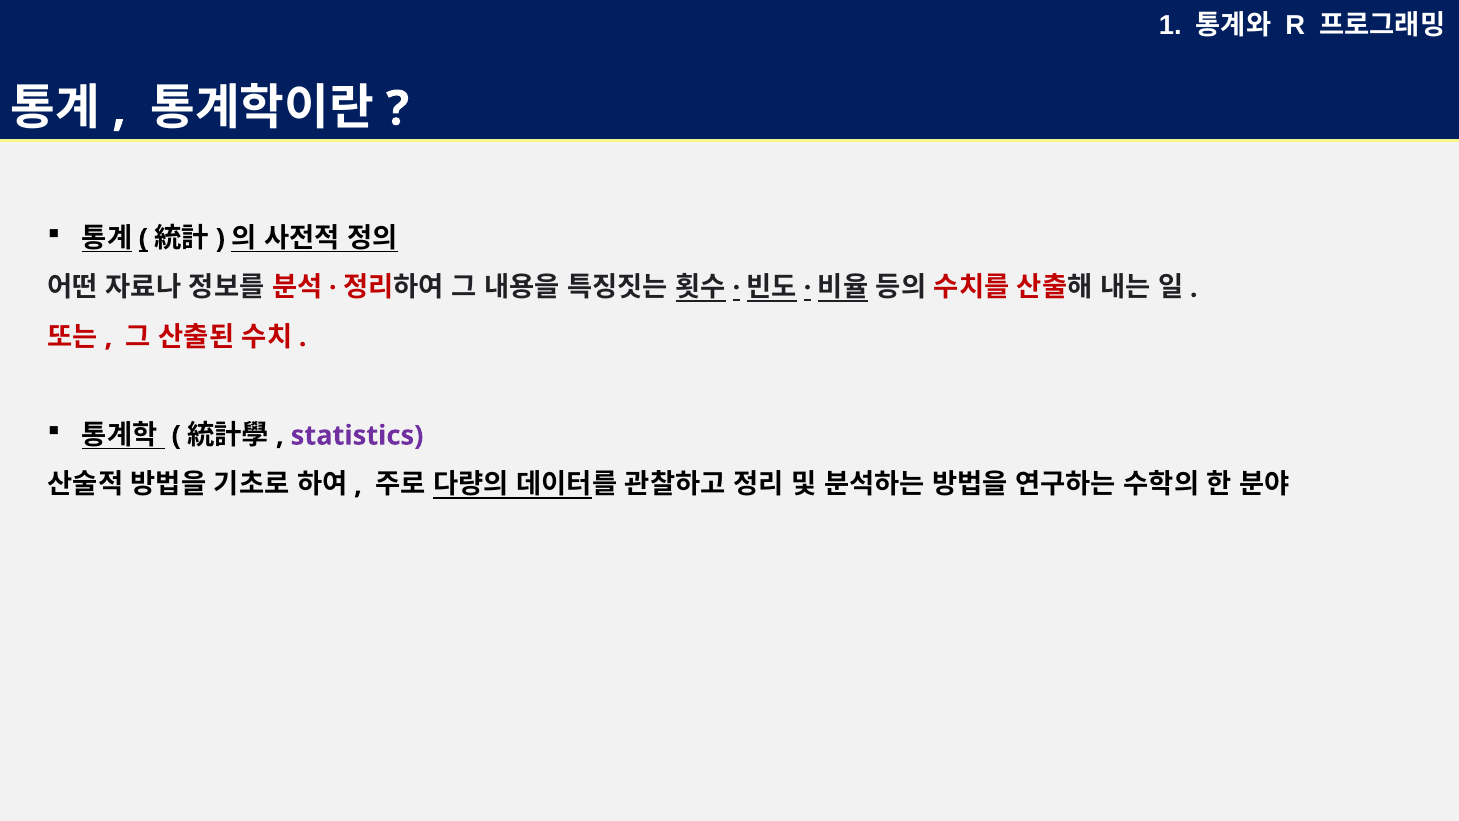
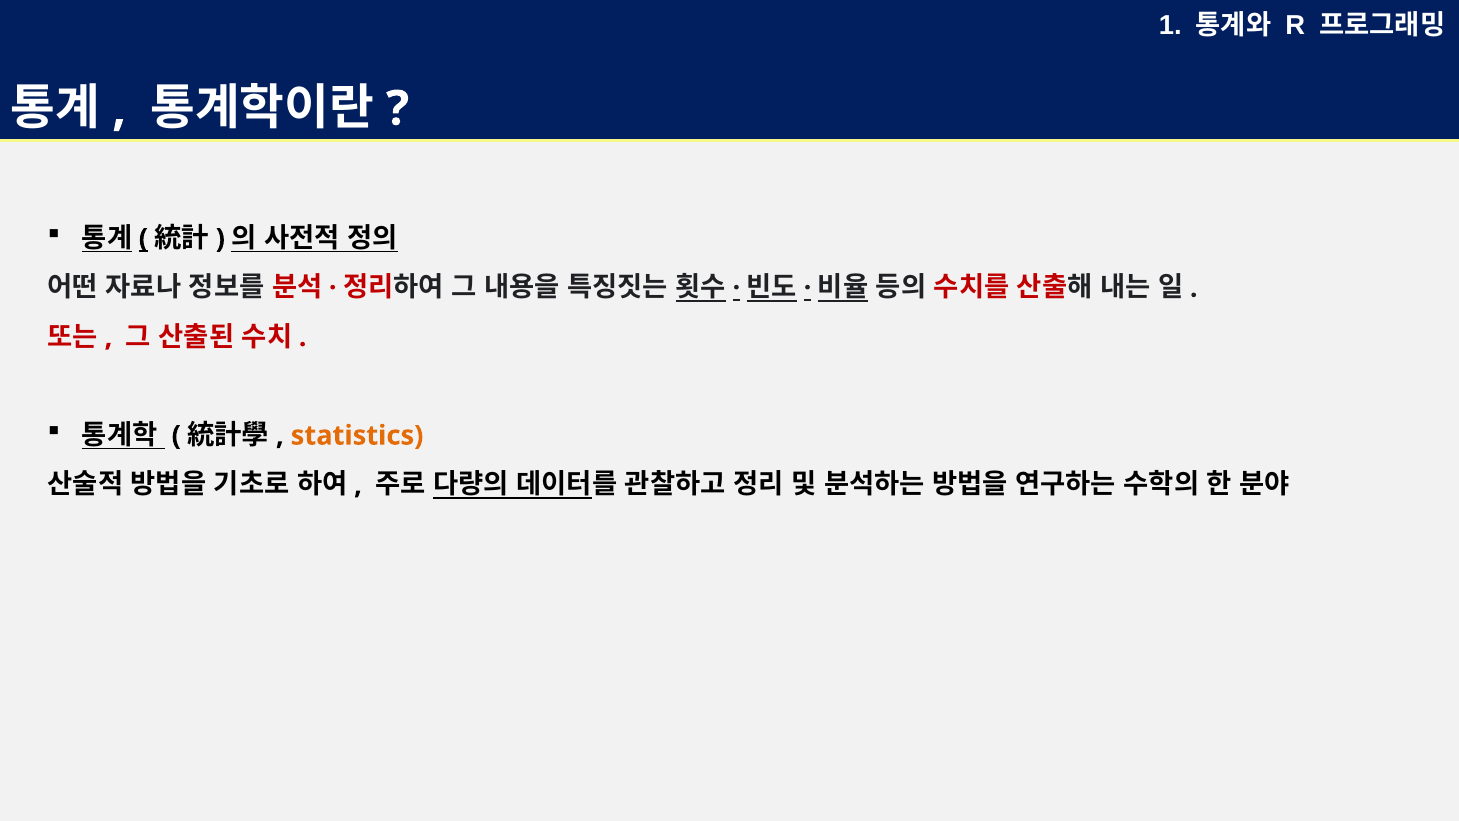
statistics colour: purple -> orange
